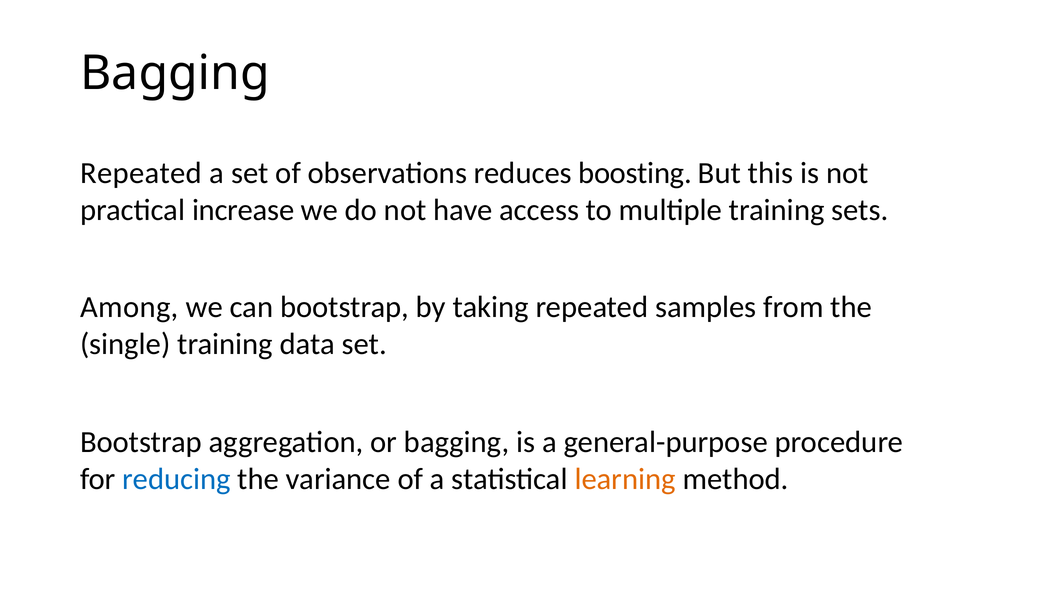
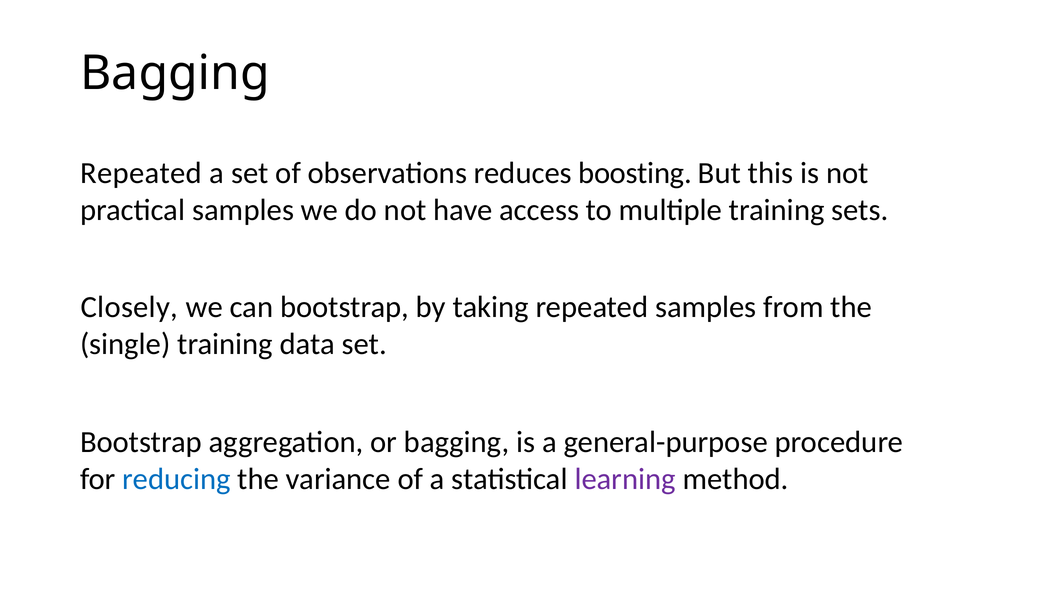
practical increase: increase -> samples
Among: Among -> Closely
learning colour: orange -> purple
